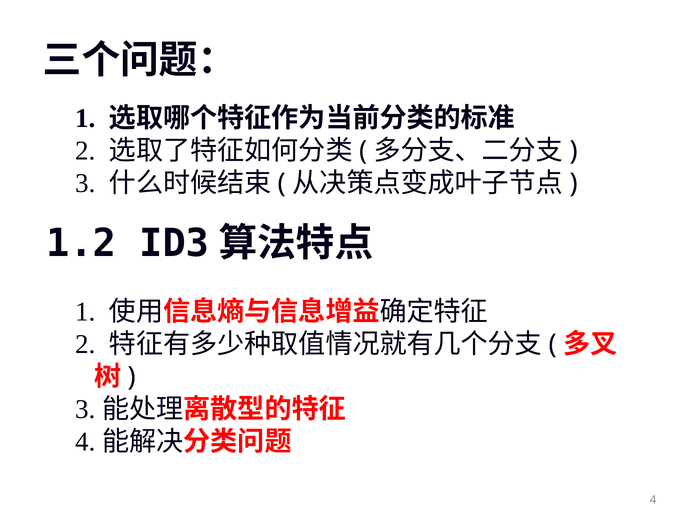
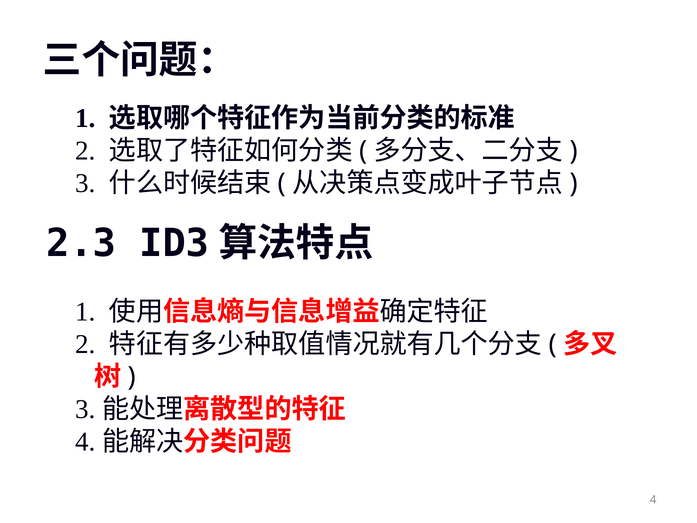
1.2: 1.2 -> 2.3
